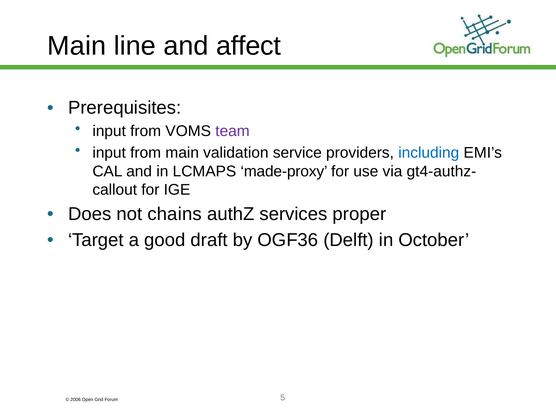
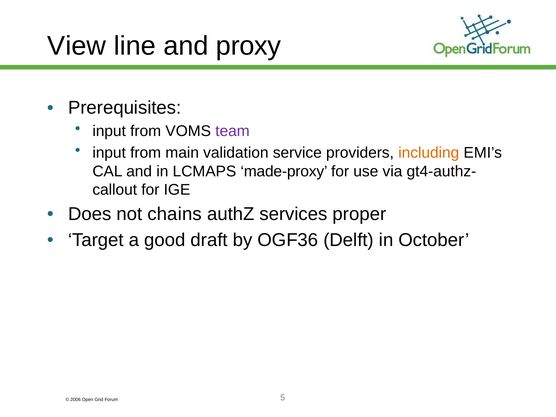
Main at (77, 46): Main -> View
affect: affect -> proxy
including colour: blue -> orange
